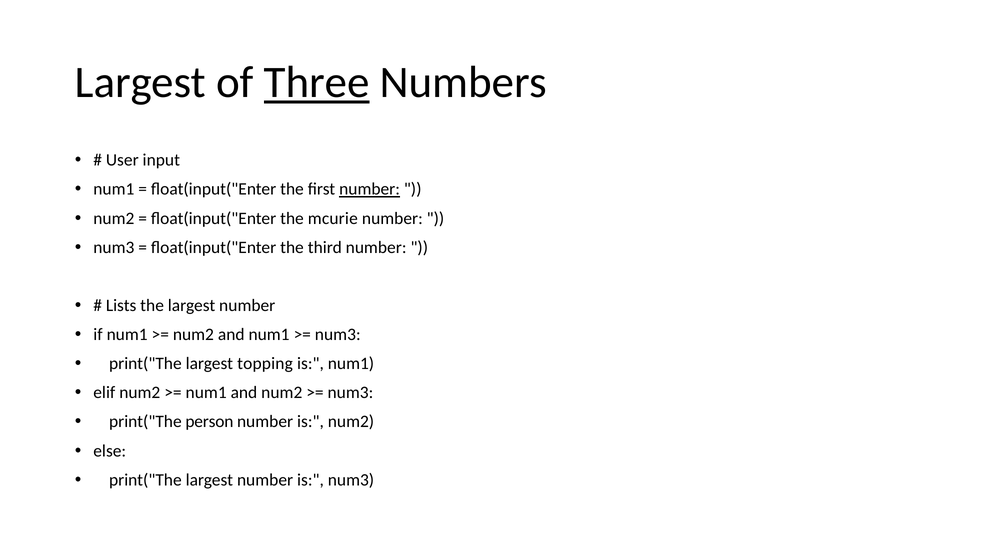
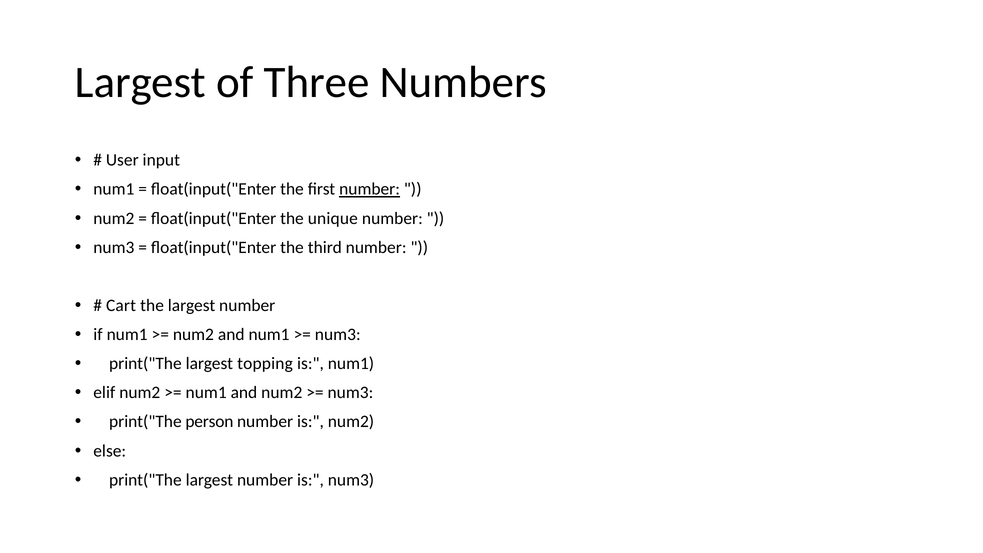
Three underline: present -> none
mcurie: mcurie -> unique
Lists: Lists -> Cart
